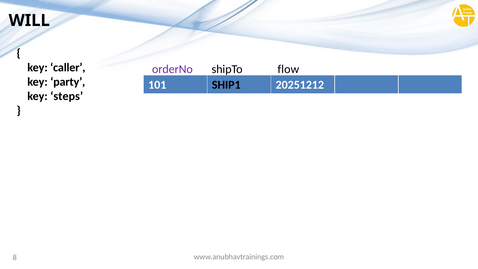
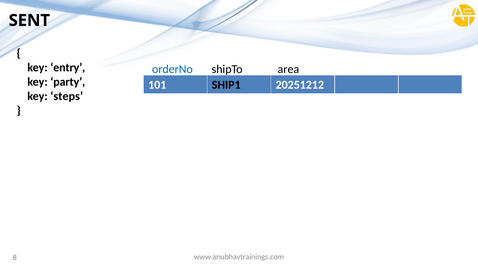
WILL: WILL -> SENT
caller: caller -> entry
orderNo colour: purple -> blue
flow: flow -> area
